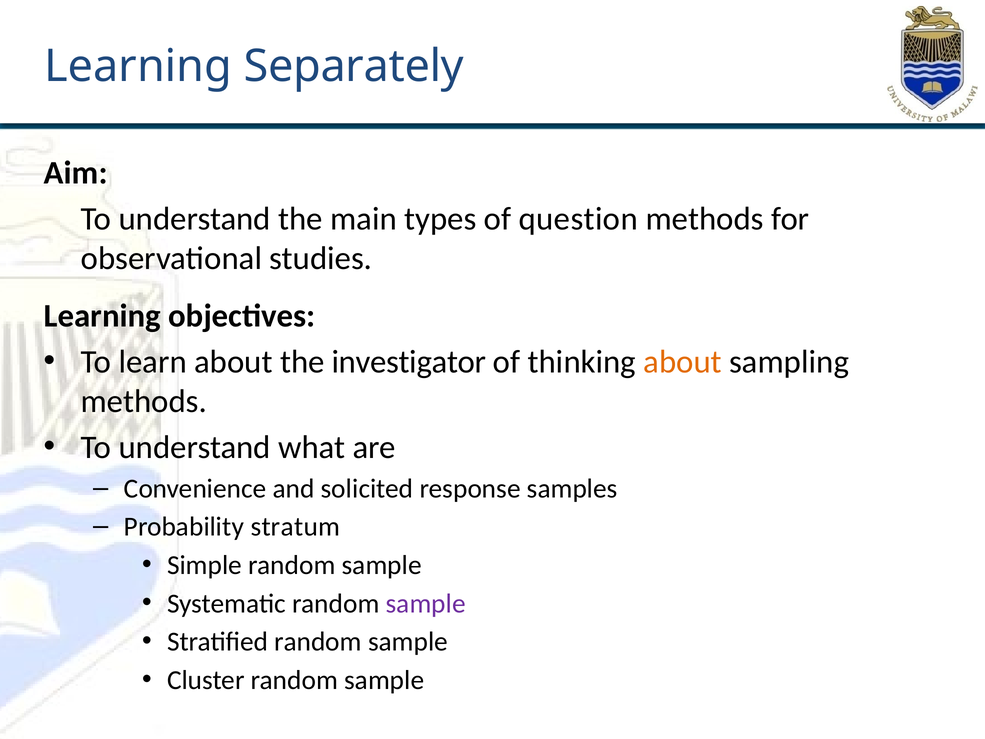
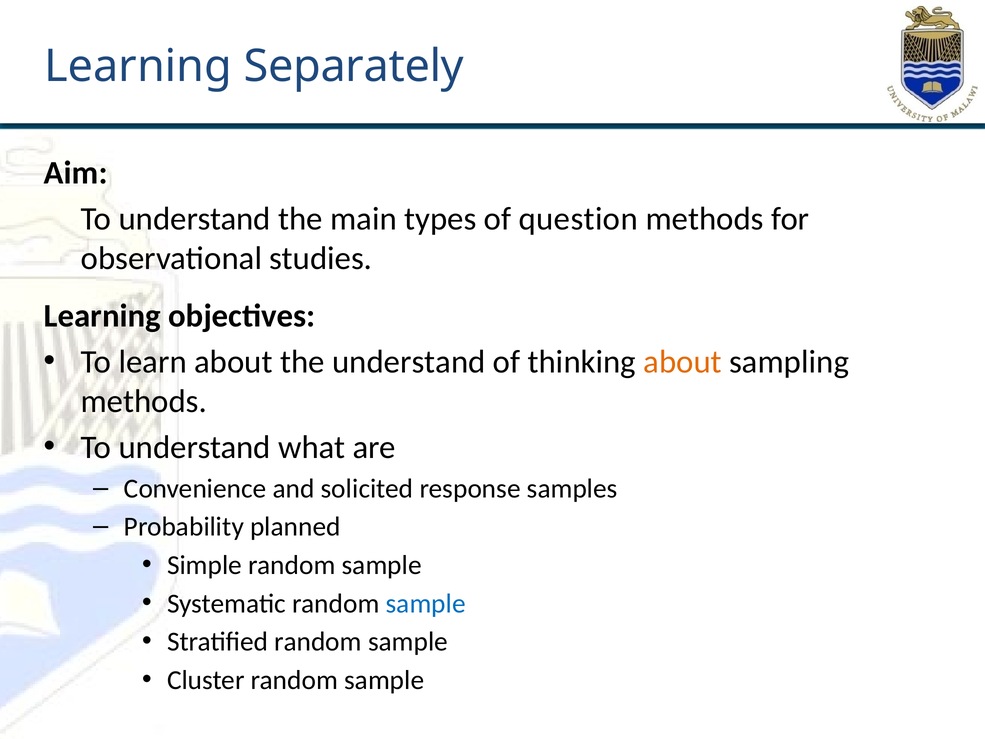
the investigator: investigator -> understand
stratum: stratum -> planned
sample at (426, 603) colour: purple -> blue
